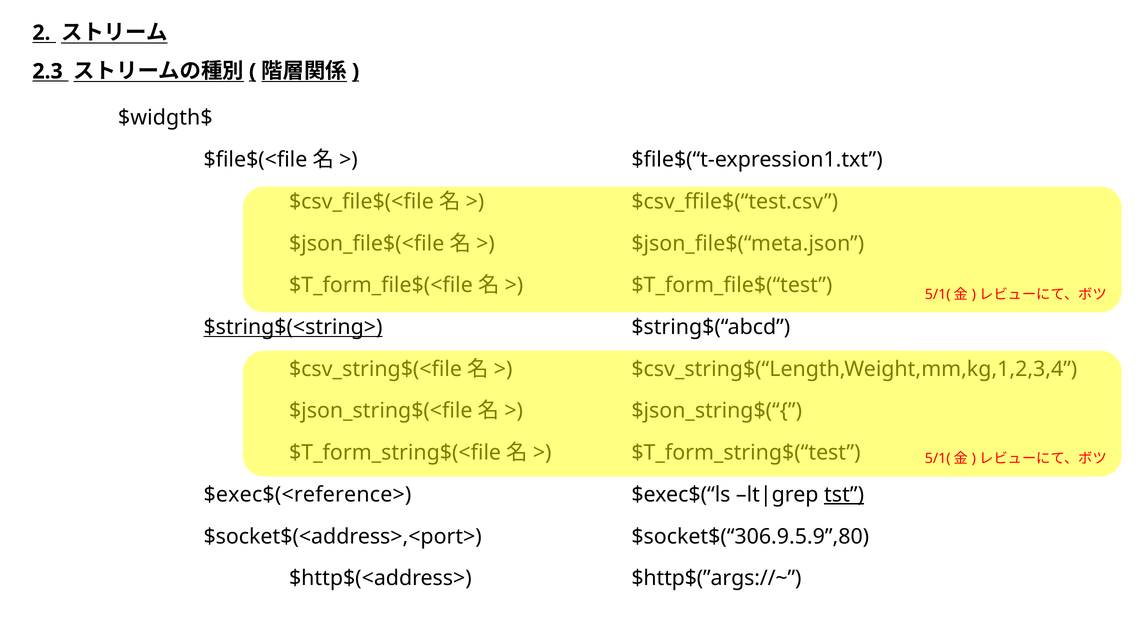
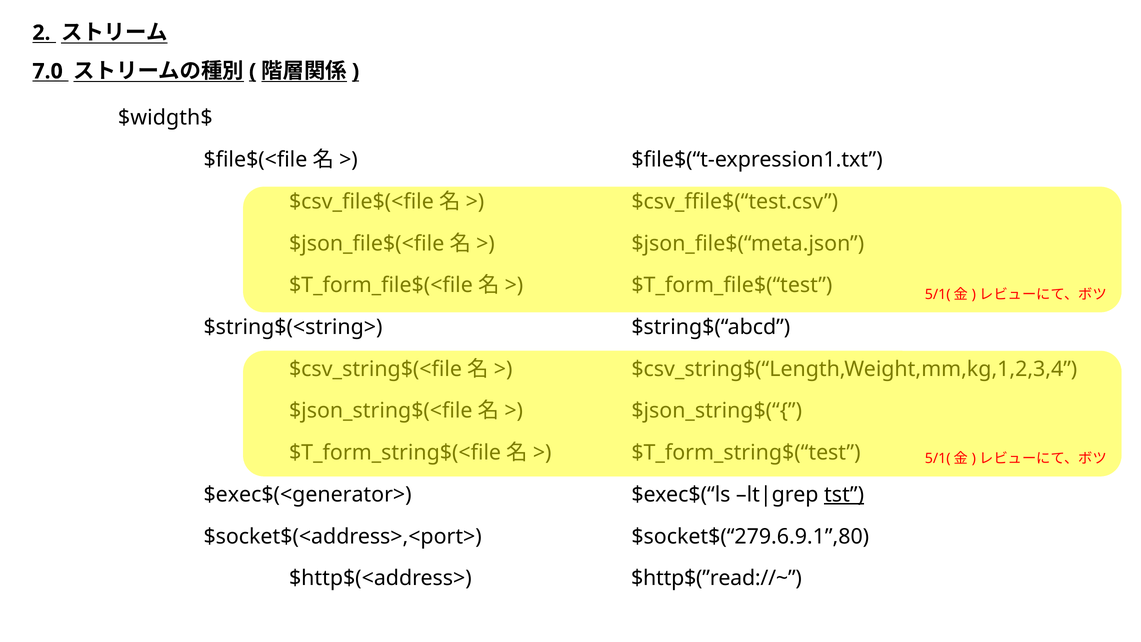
2.3: 2.3 -> 7.0
$string$(<string> underline: present -> none
$exec$(<reference>: $exec$(<reference> -> $exec$(<generator>
$socket$(“306.9.5.9”,80: $socket$(“306.9.5.9”,80 -> $socket$(“279.6.9.1”,80
$http$(”args://~: $http$(”args://~ -> $http$(”read://~
